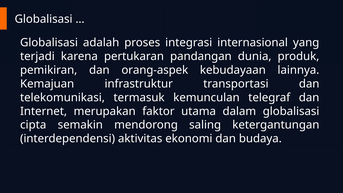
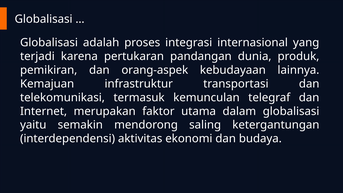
cipta: cipta -> yaitu
